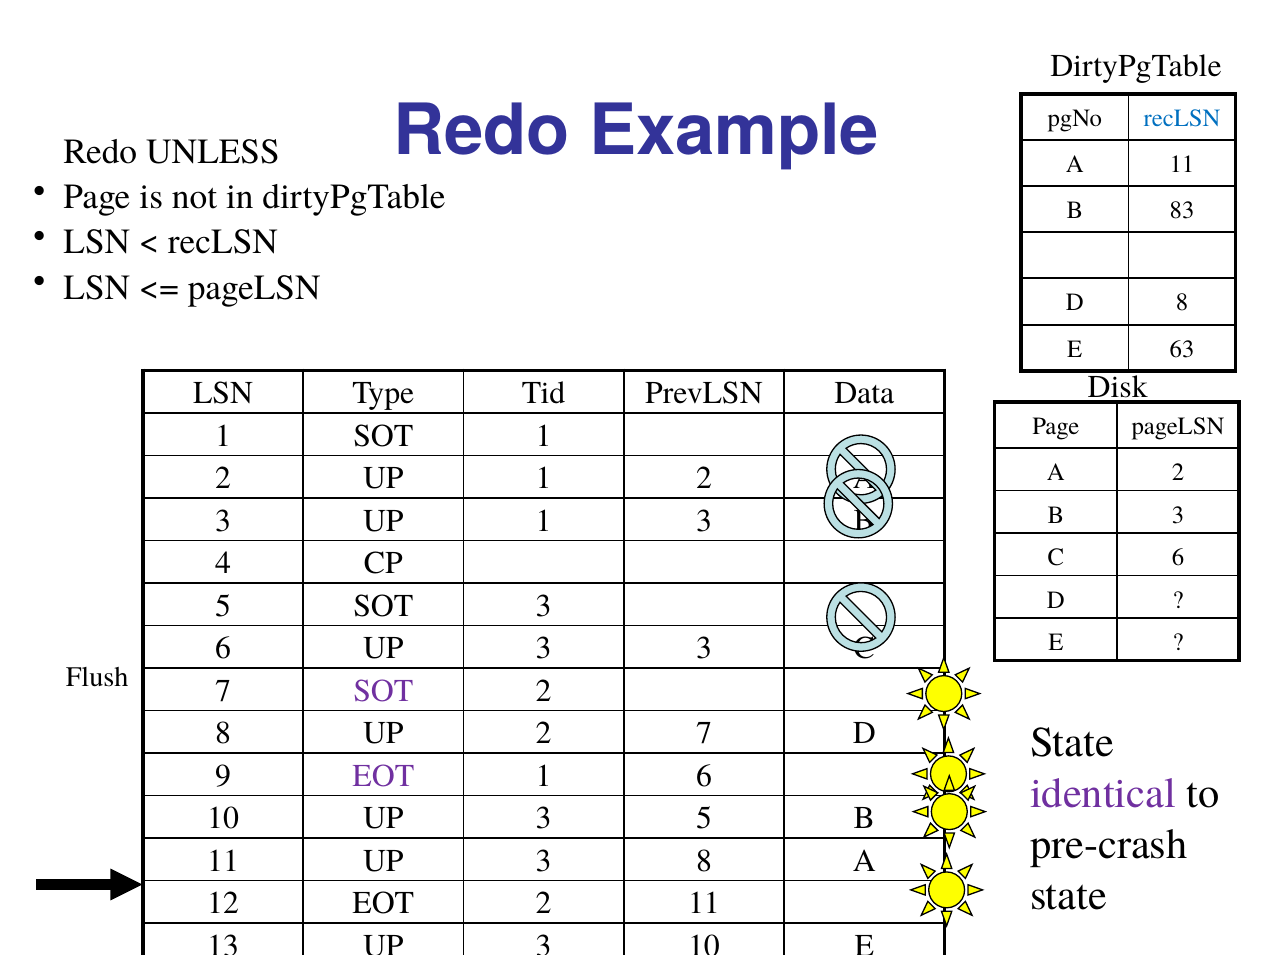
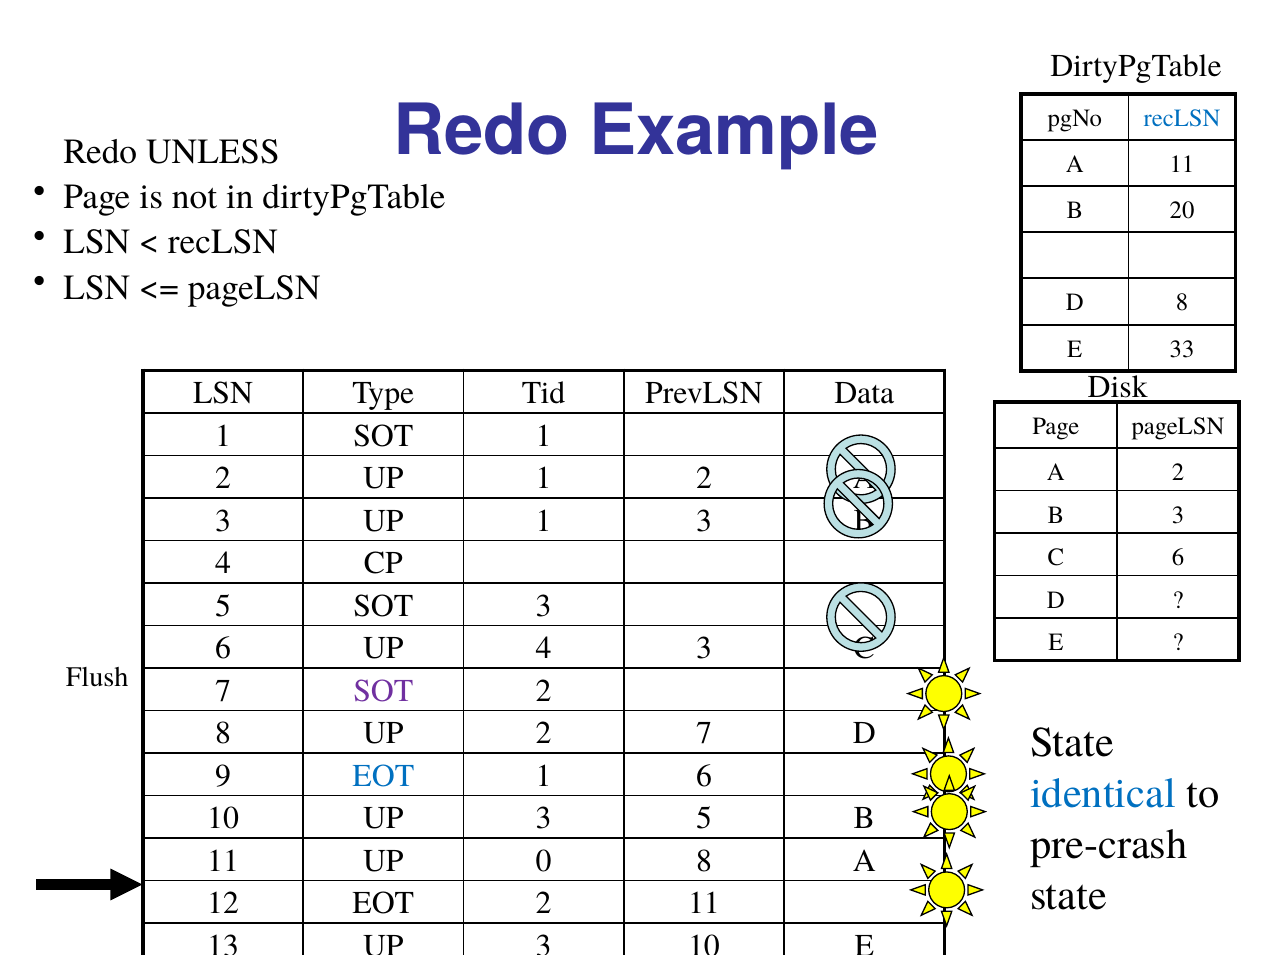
83: 83 -> 20
63: 63 -> 33
6 UP 3: 3 -> 4
EOT at (383, 776) colour: purple -> blue
identical colour: purple -> blue
11 UP 3: 3 -> 0
